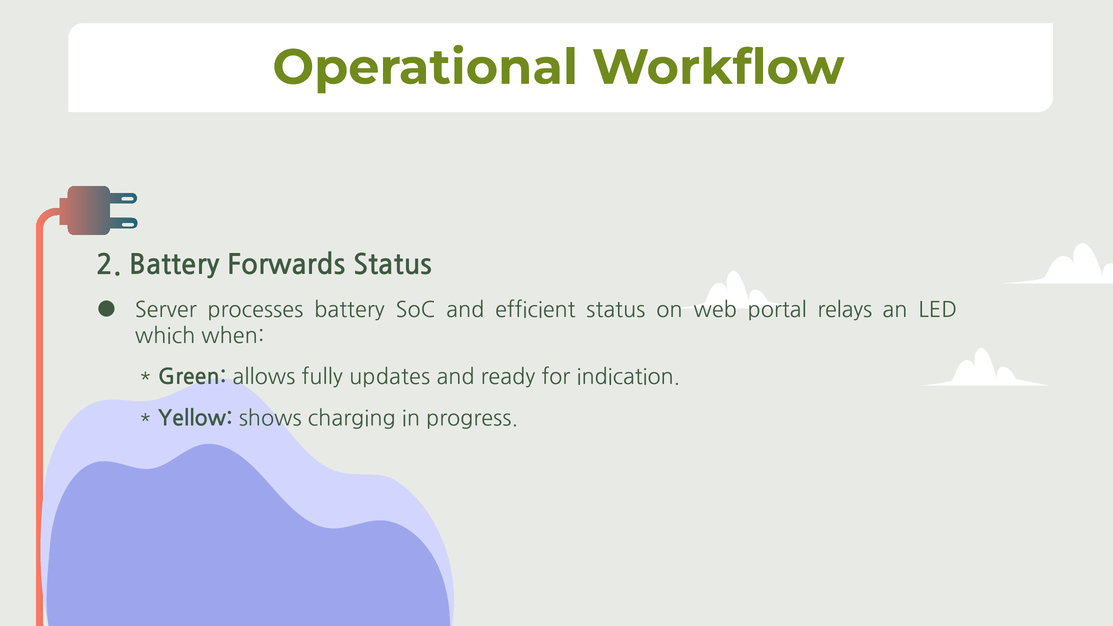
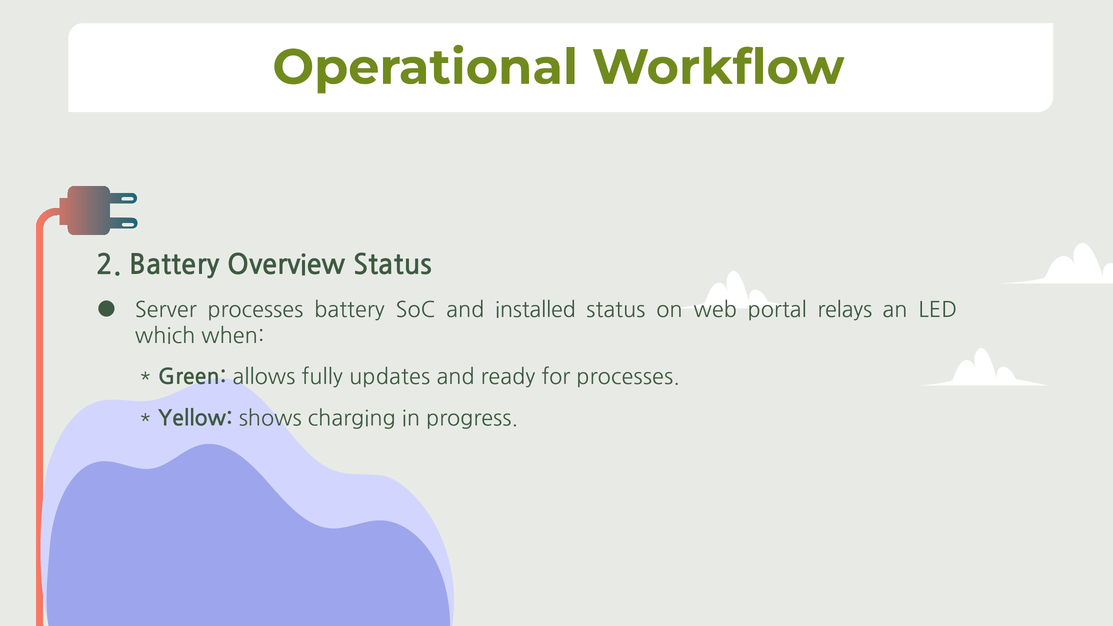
Forwards: Forwards -> Overview
efficient: efficient -> installed
for indication: indication -> processes
